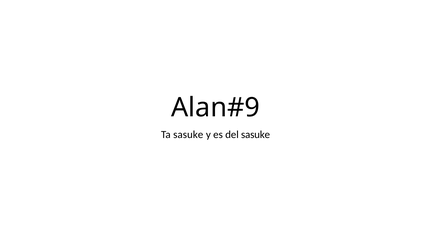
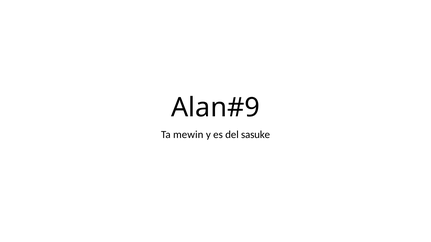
Ta sasuke: sasuke -> mewin
